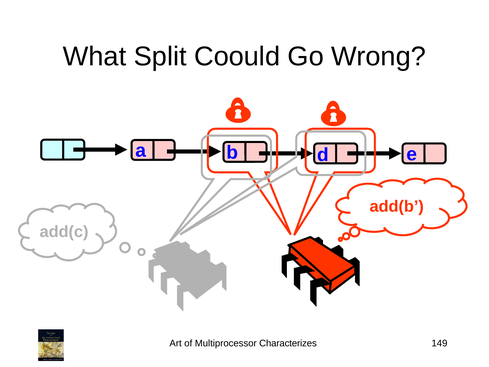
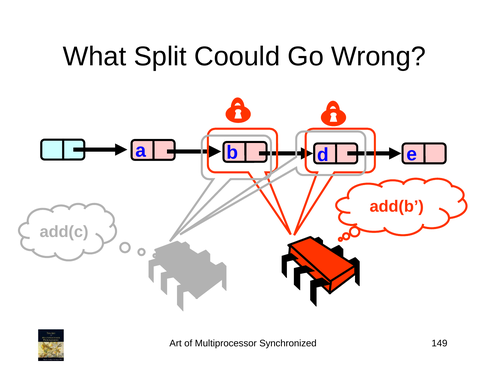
Characterizes: Characterizes -> Synchronized
